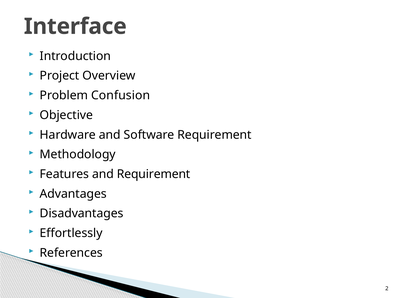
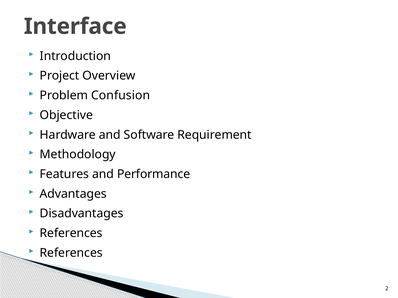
and Requirement: Requirement -> Performance
Effortlessly at (71, 234): Effortlessly -> References
